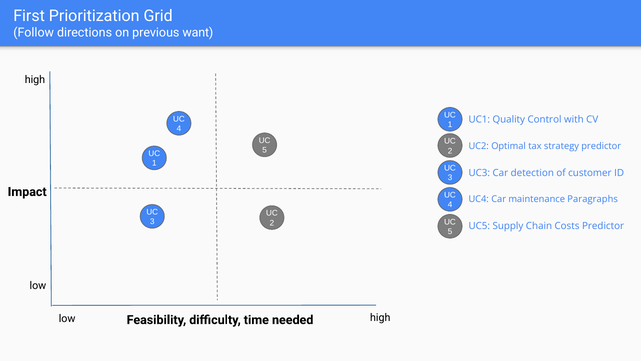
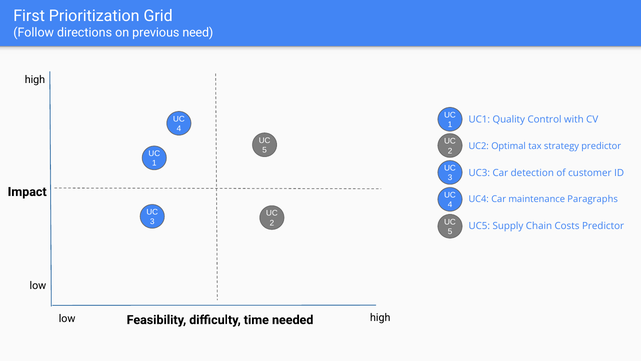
want: want -> need
